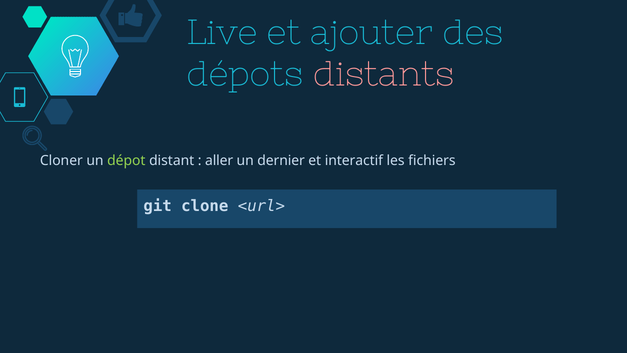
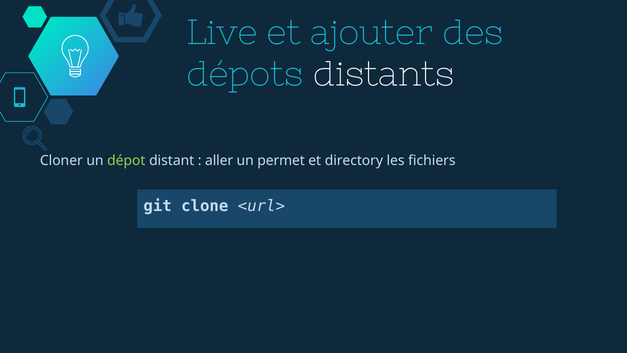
distants colour: pink -> white
dernier: dernier -> permet
interactif: interactif -> directory
